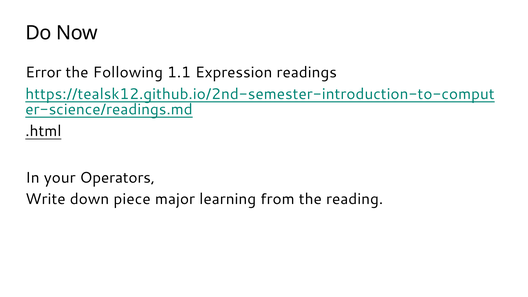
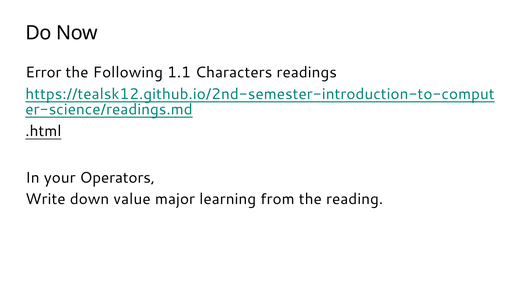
Expression: Expression -> Characters
piece: piece -> value
